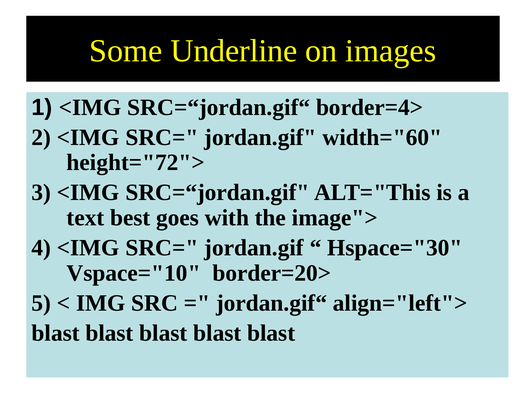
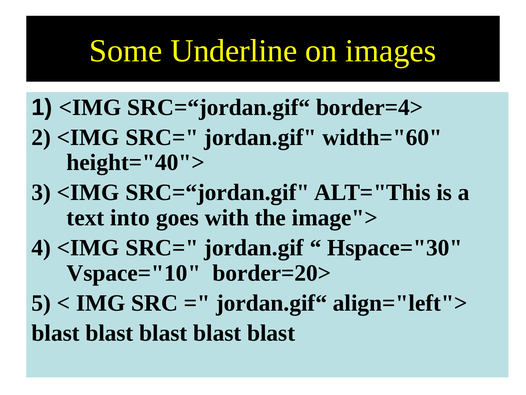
height="72">: height="72"> -> height="40">
best: best -> into
